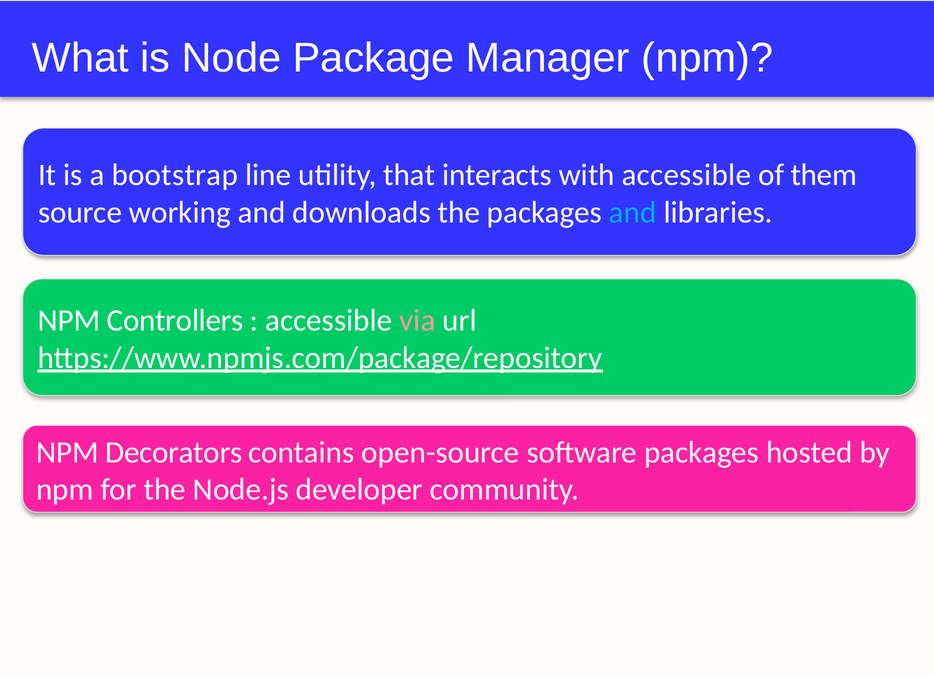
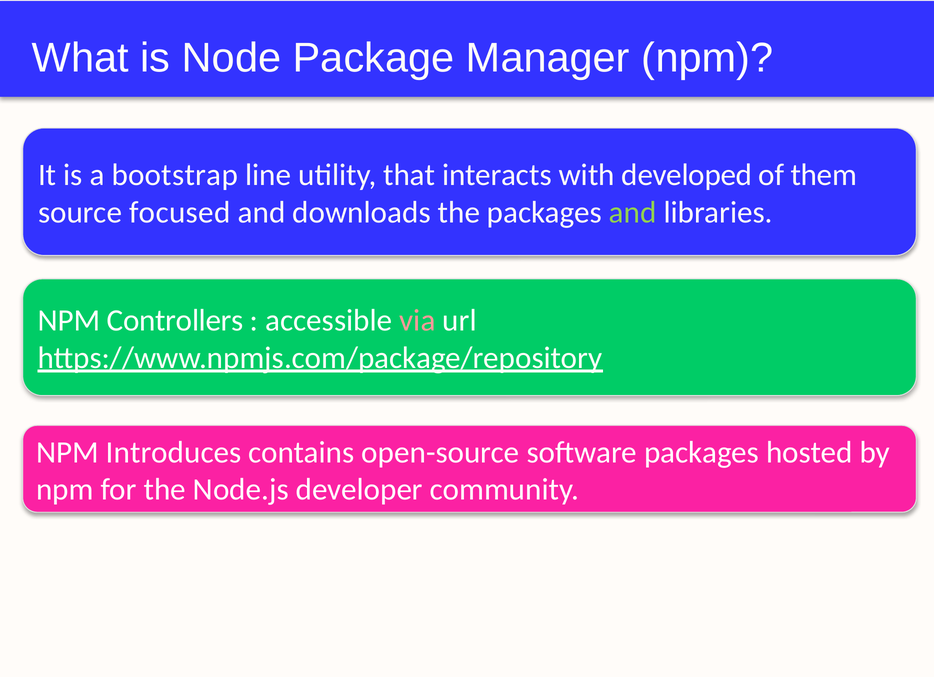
with accessible: accessible -> developed
working: working -> focused
and at (633, 213) colour: light blue -> light green
Decorators: Decorators -> Introduces
